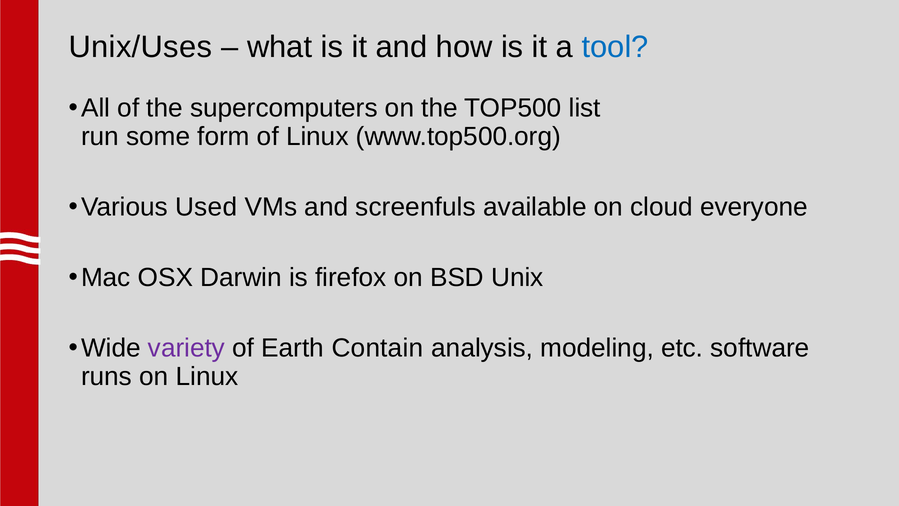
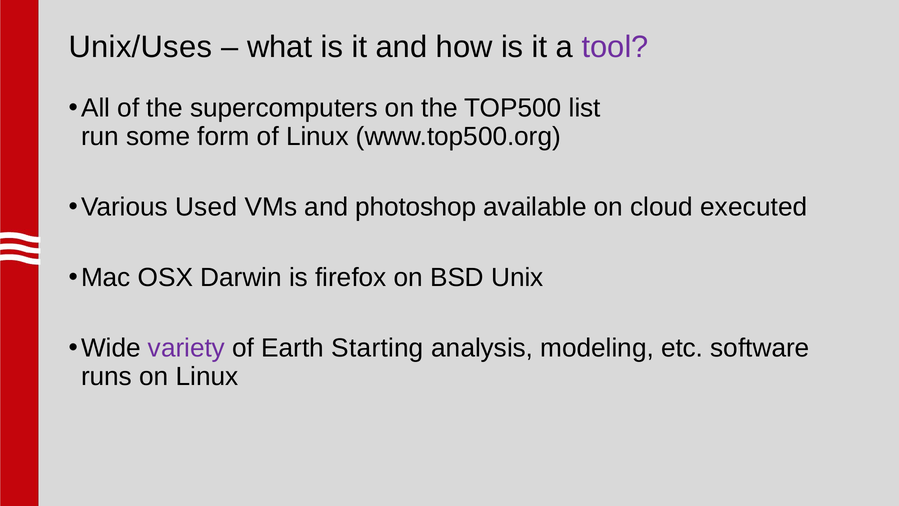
tool colour: blue -> purple
screenfuls: screenfuls -> photoshop
everyone: everyone -> executed
Contain: Contain -> Starting
